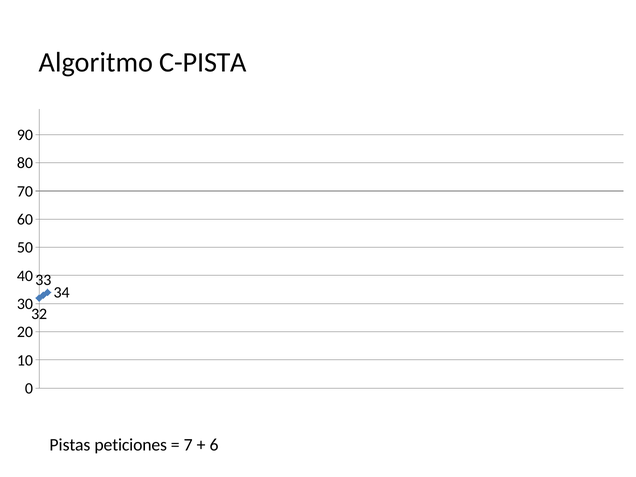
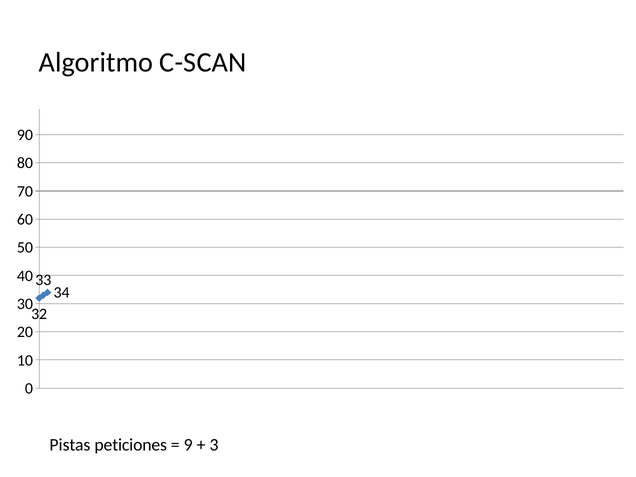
C-PISTA: C-PISTA -> C-SCAN
7: 7 -> 9
6: 6 -> 3
